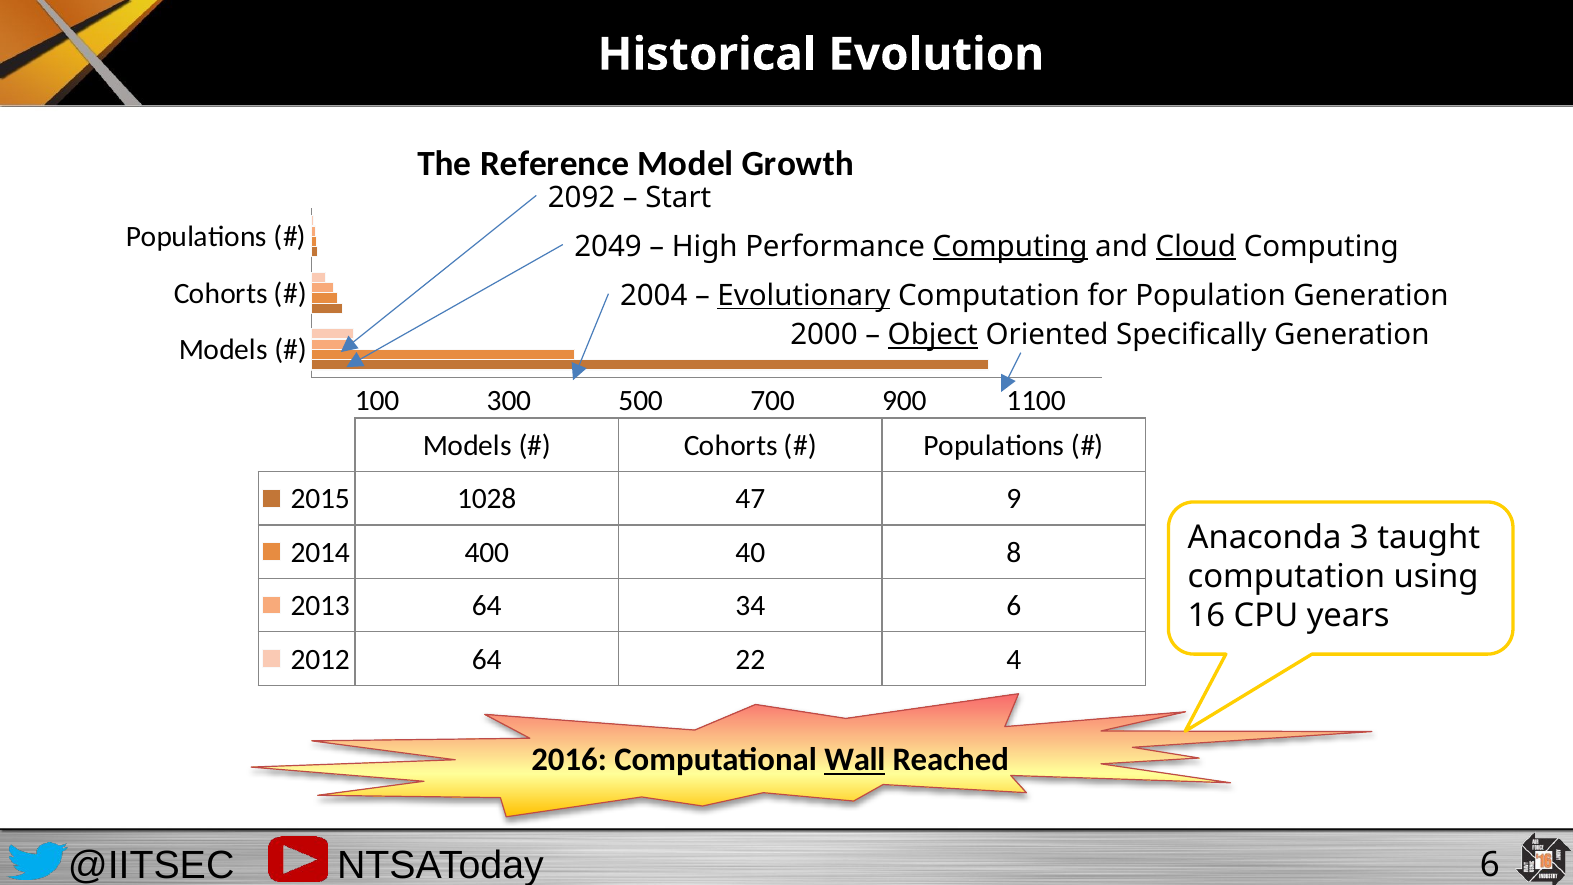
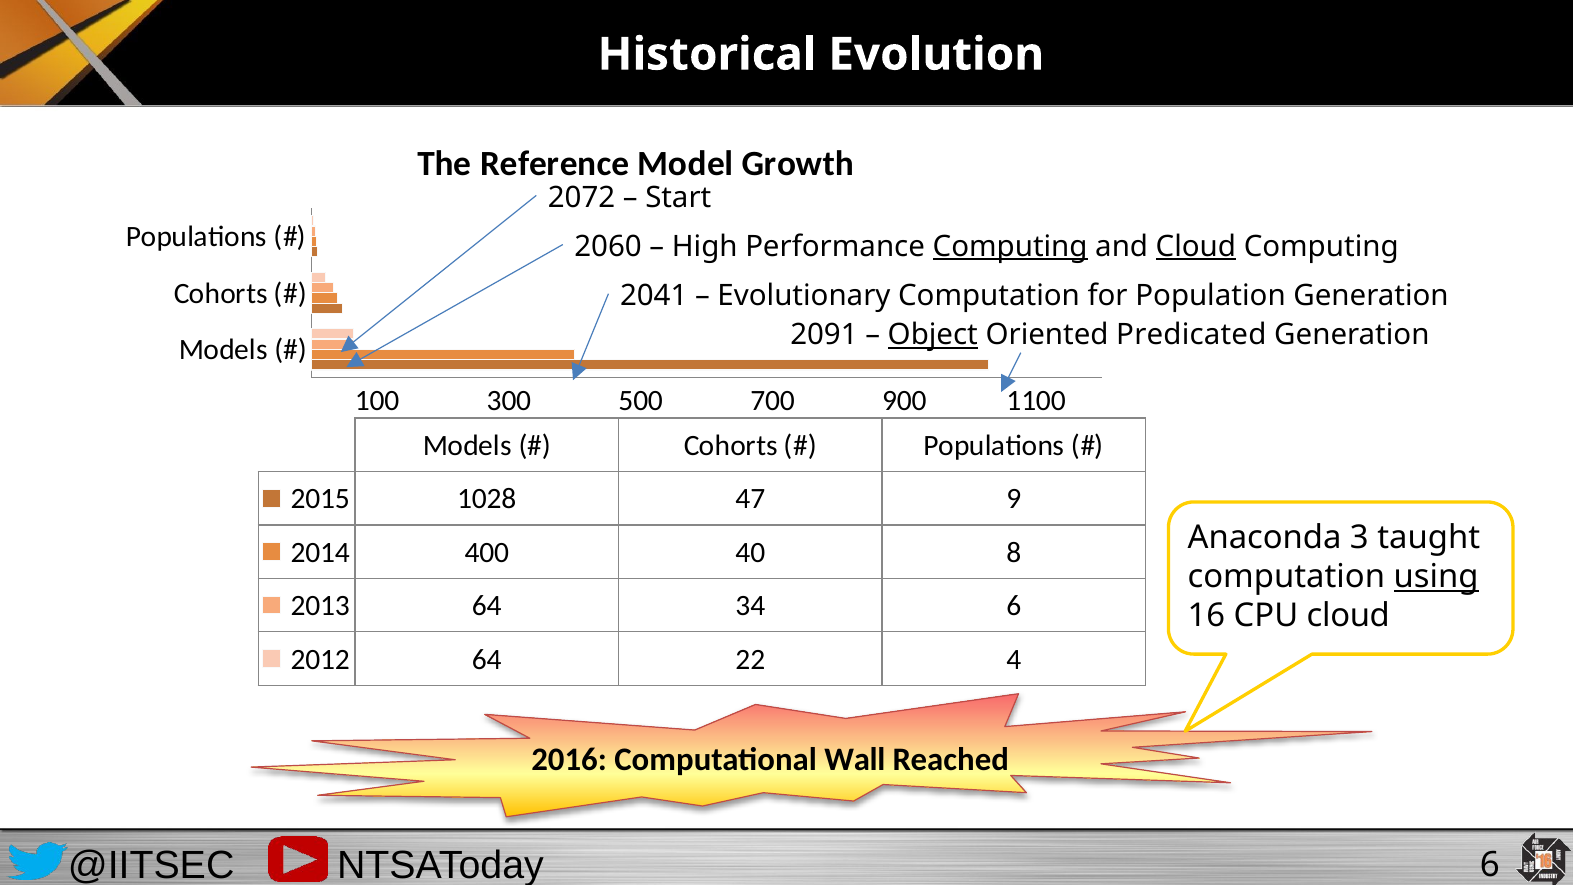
2092: 2092 -> 2072
2049: 2049 -> 2060
2004: 2004 -> 2041
Evolutionary underline: present -> none
2000: 2000 -> 2091
Specifically: Specifically -> Predicated
using underline: none -> present
CPU years: years -> cloud
Wall underline: present -> none
